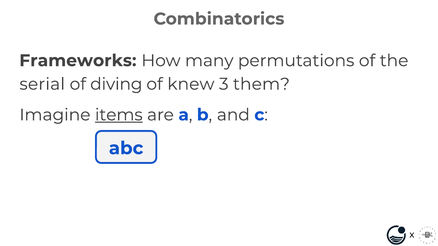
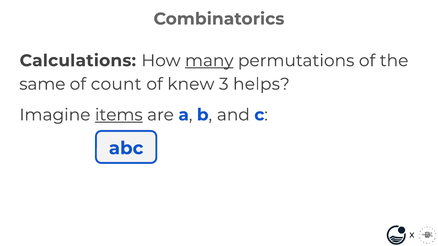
Frameworks: Frameworks -> Calculations
many underline: none -> present
serial: serial -> same
diving: diving -> count
them: them -> helps
